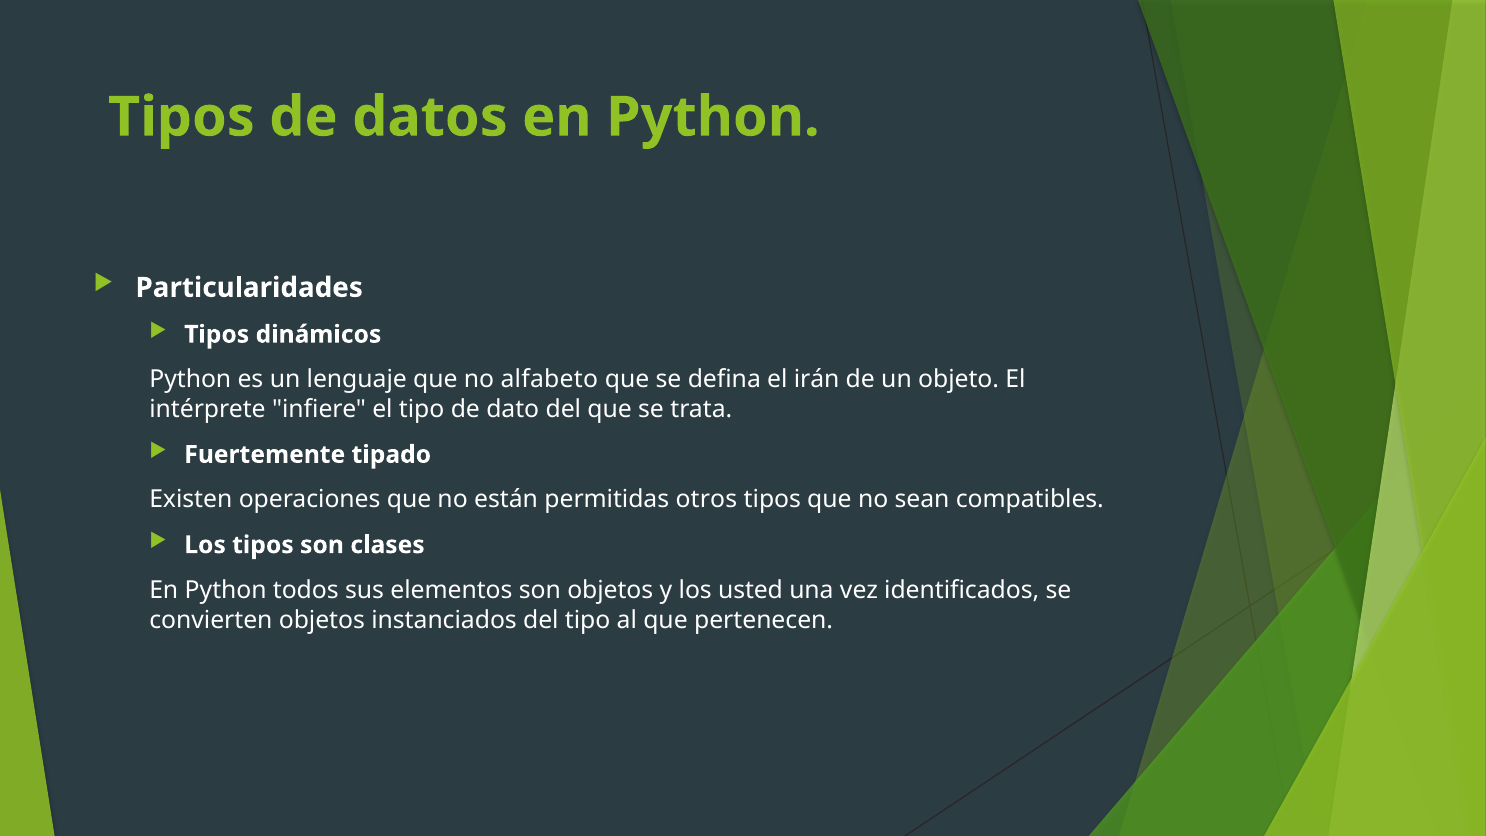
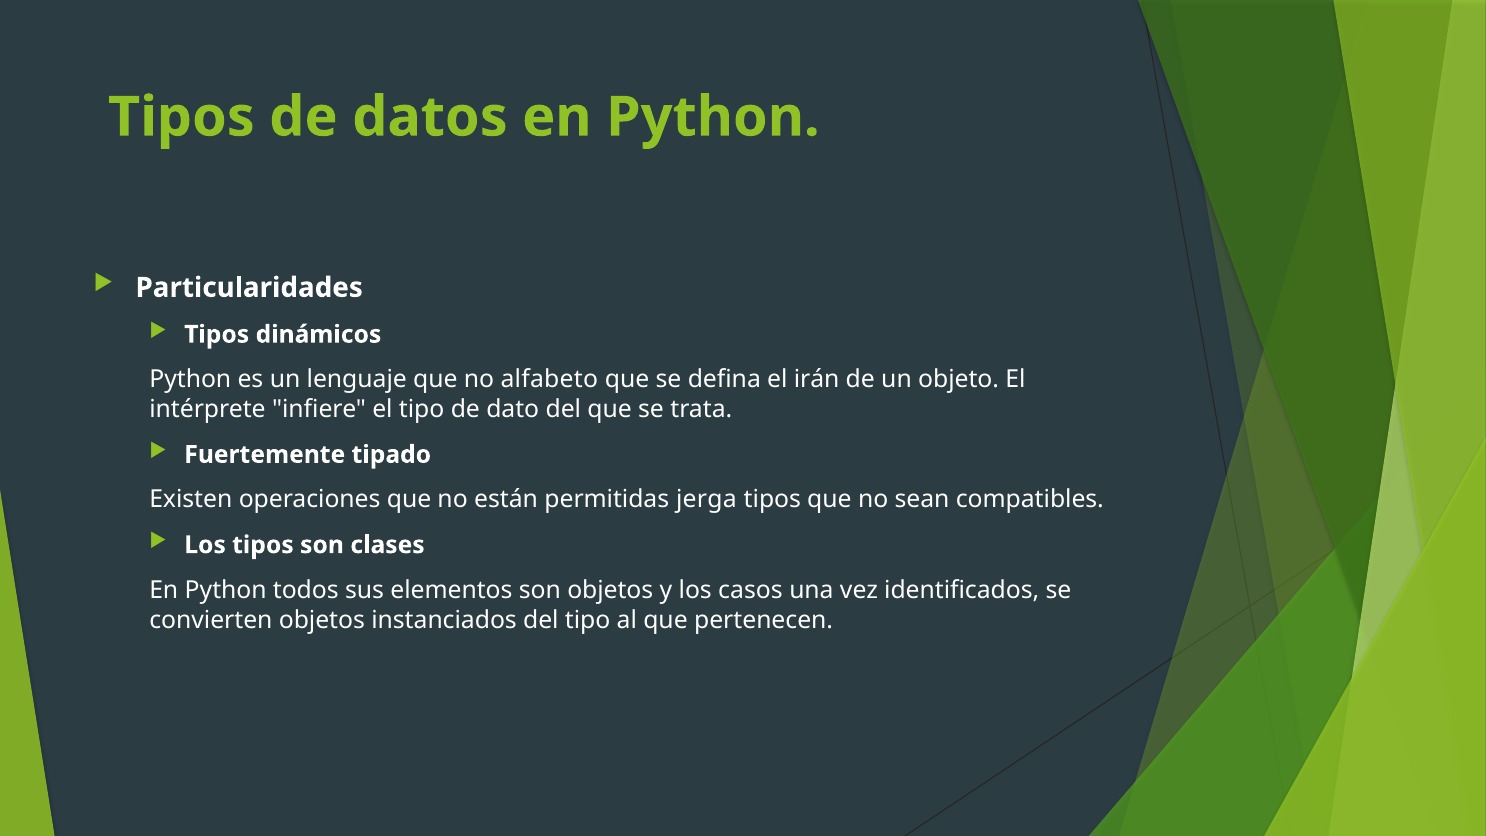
otros: otros -> jerga
usted: usted -> casos
